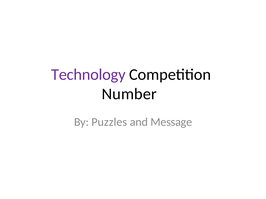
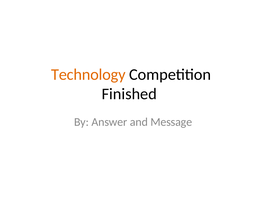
Technology colour: purple -> orange
Number: Number -> Finished
Puzzles: Puzzles -> Answer
